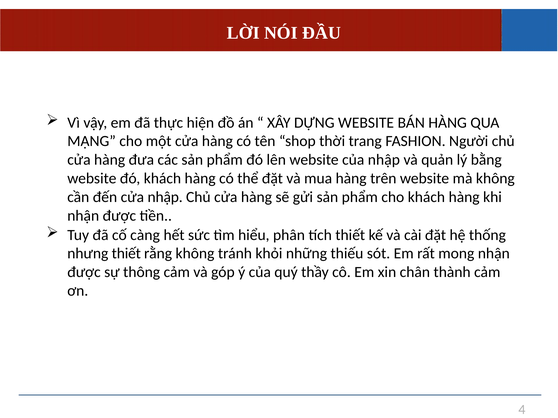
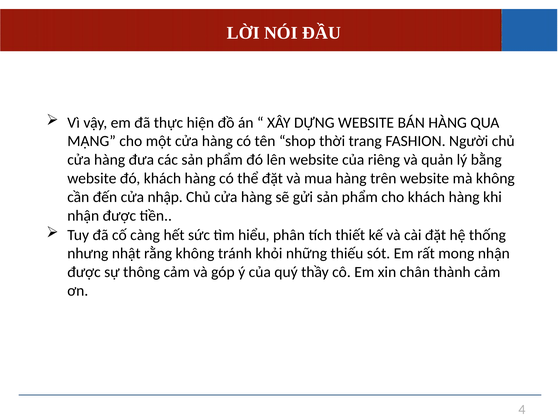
của nhập: nhập -> riêng
nhưng thiết: thiết -> nhật
